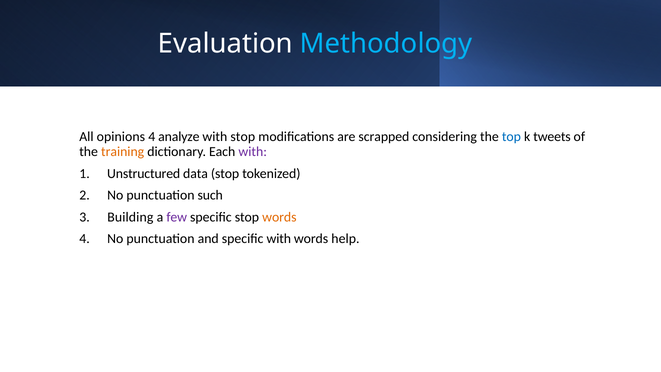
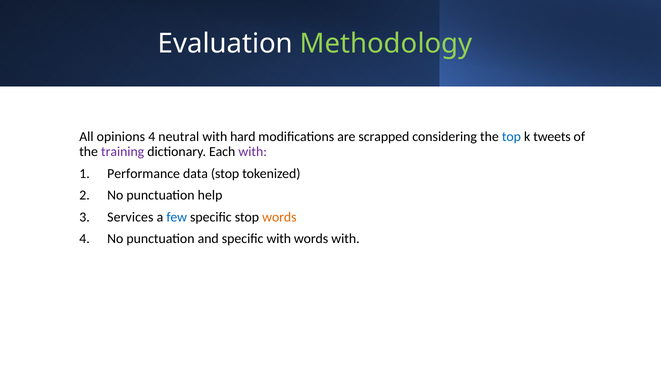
Methodology colour: light blue -> light green
analyze: analyze -> neutral
with stop: stop -> hard
training colour: orange -> purple
Unstructured: Unstructured -> Performance
such: such -> help
Building: Building -> Services
few colour: purple -> blue
words help: help -> with
